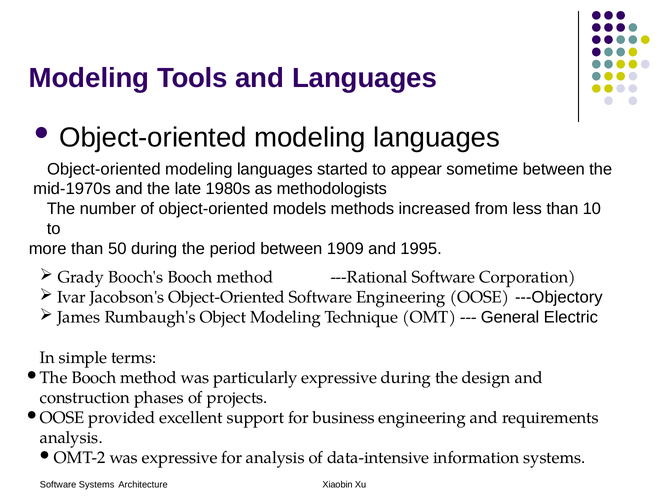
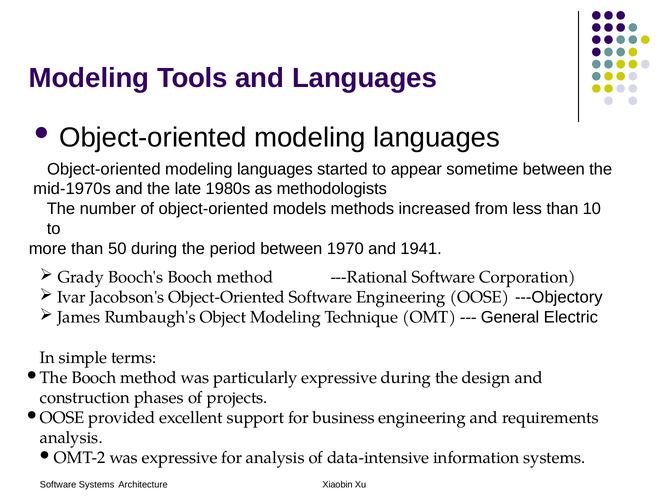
1909: 1909 -> 1970
1995: 1995 -> 1941
